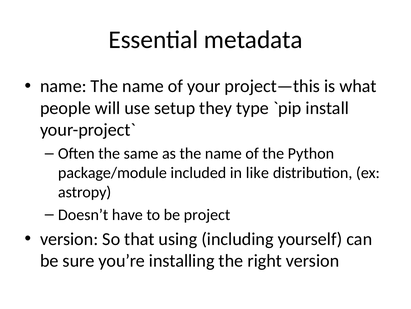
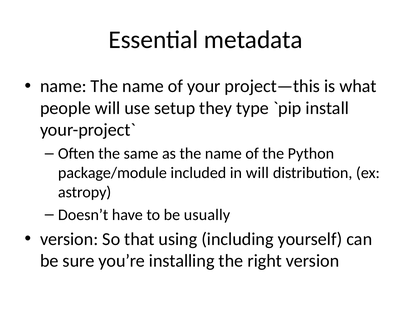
in like: like -> will
project: project -> usually
